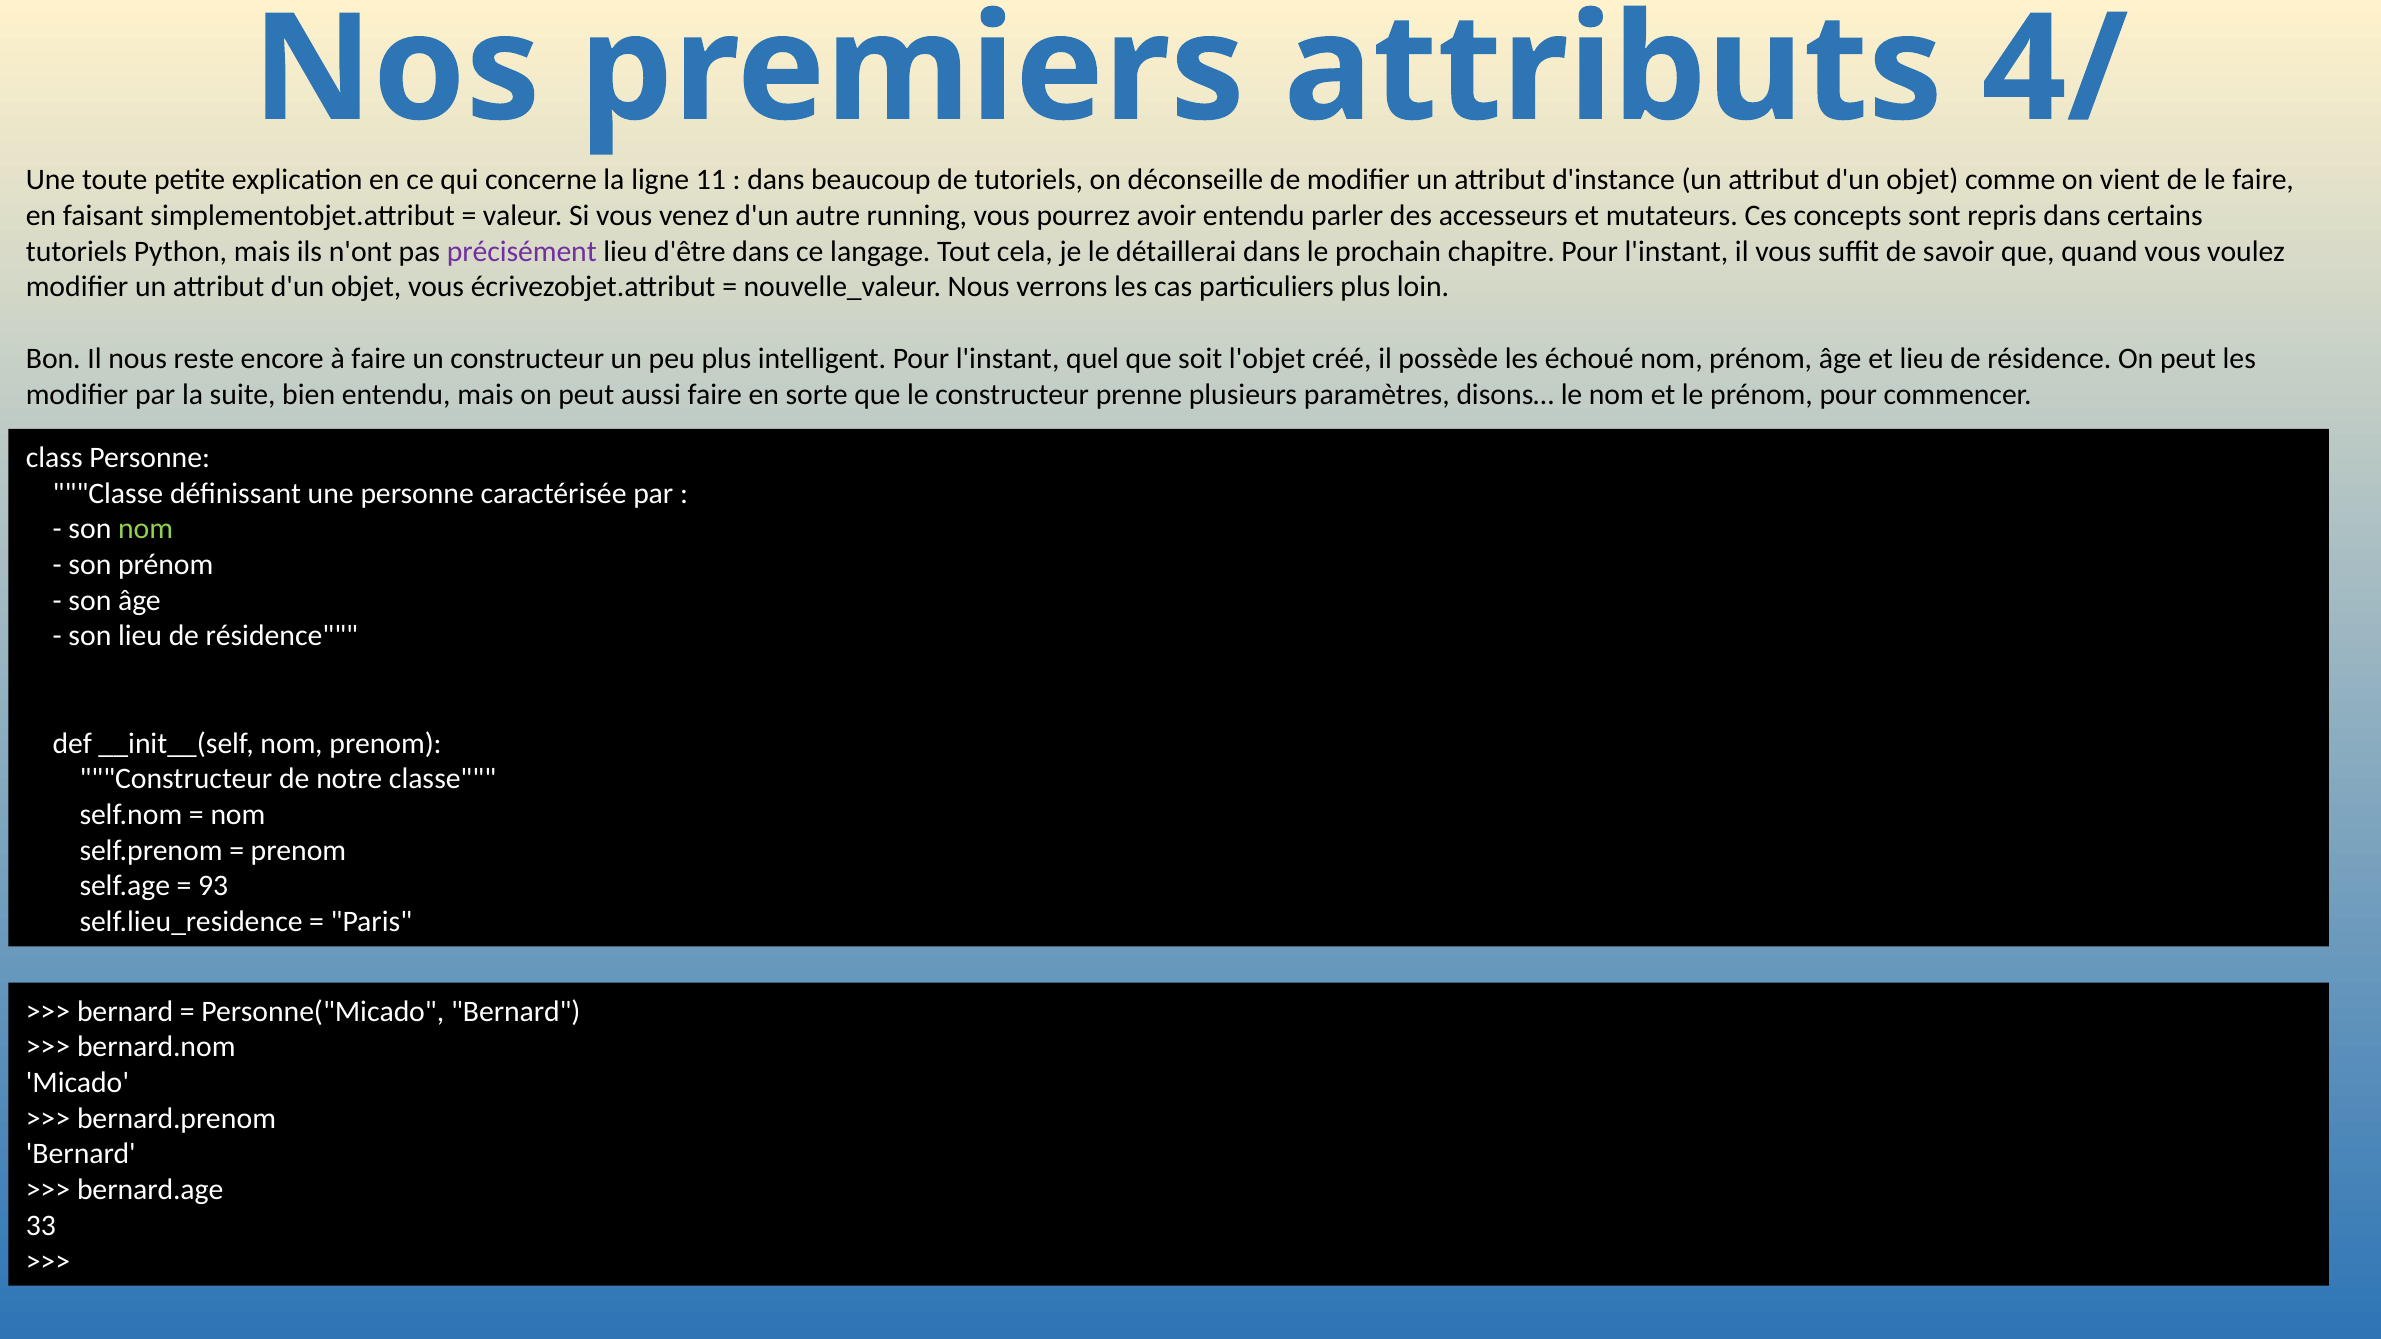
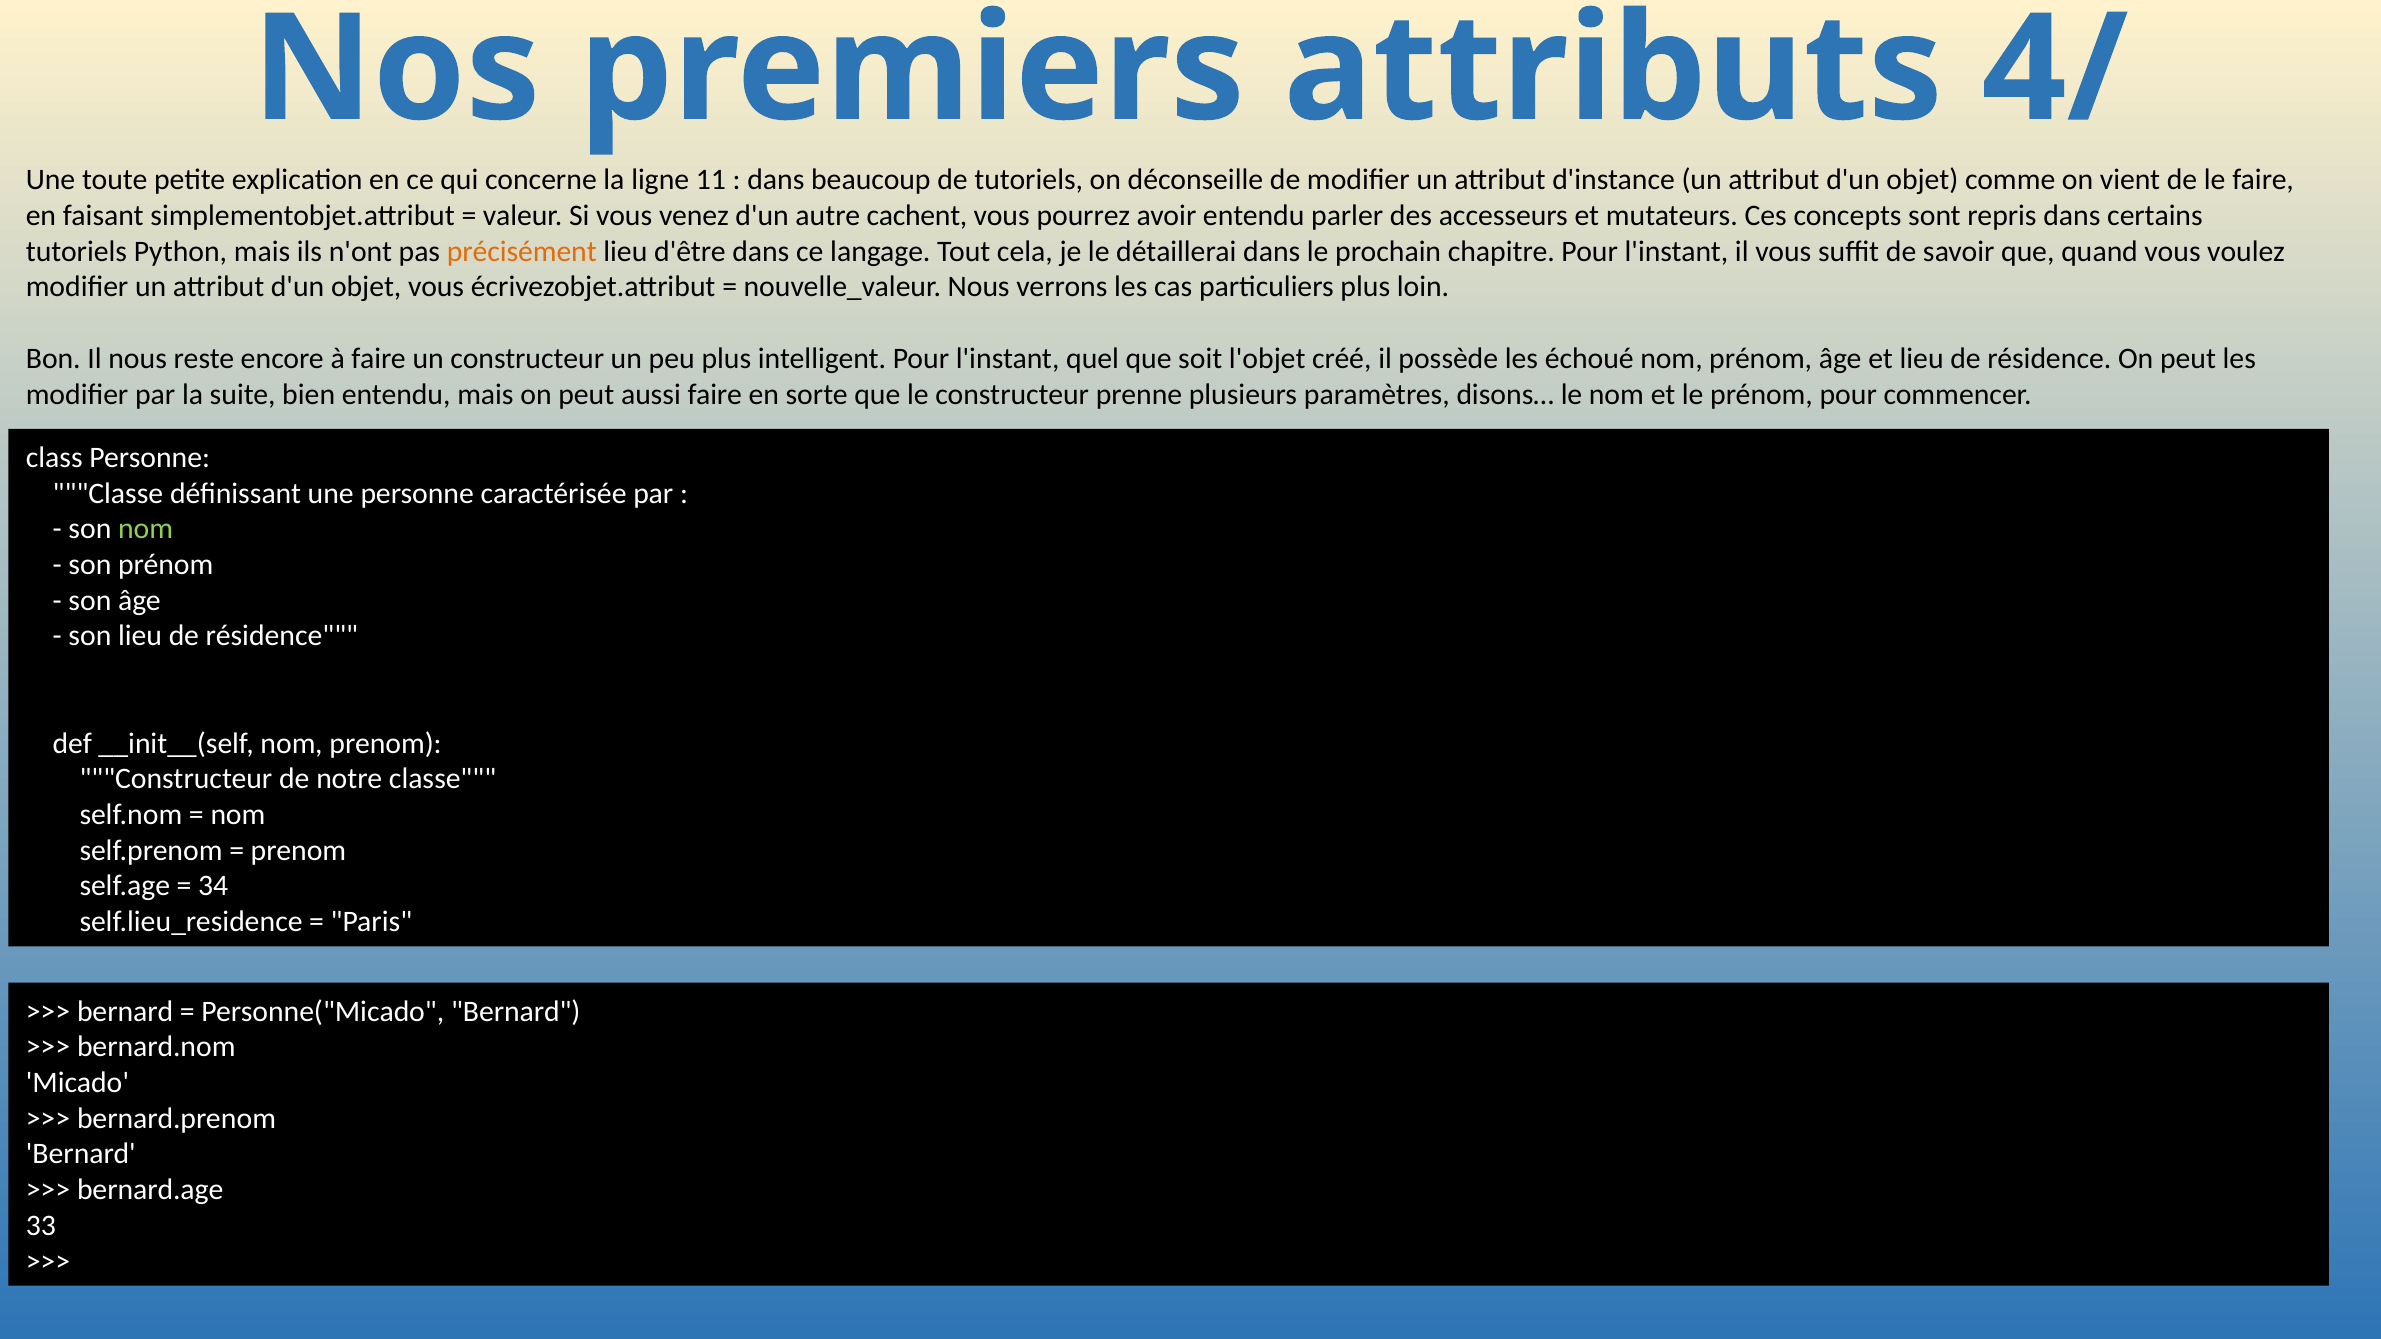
running: running -> cachent
précisément colour: purple -> orange
93: 93 -> 34
